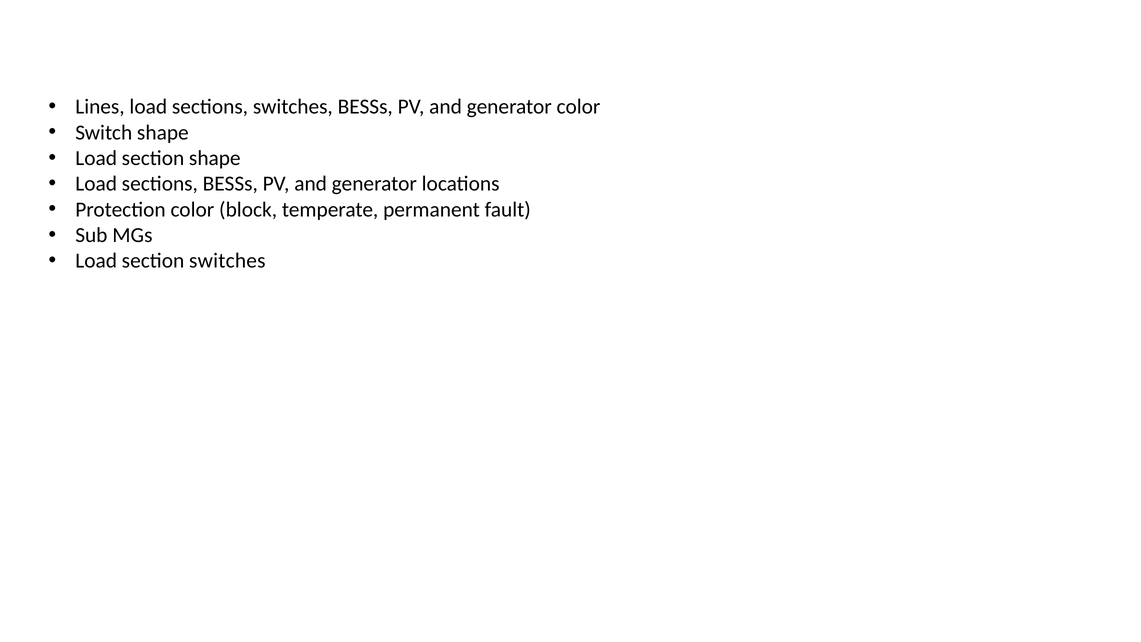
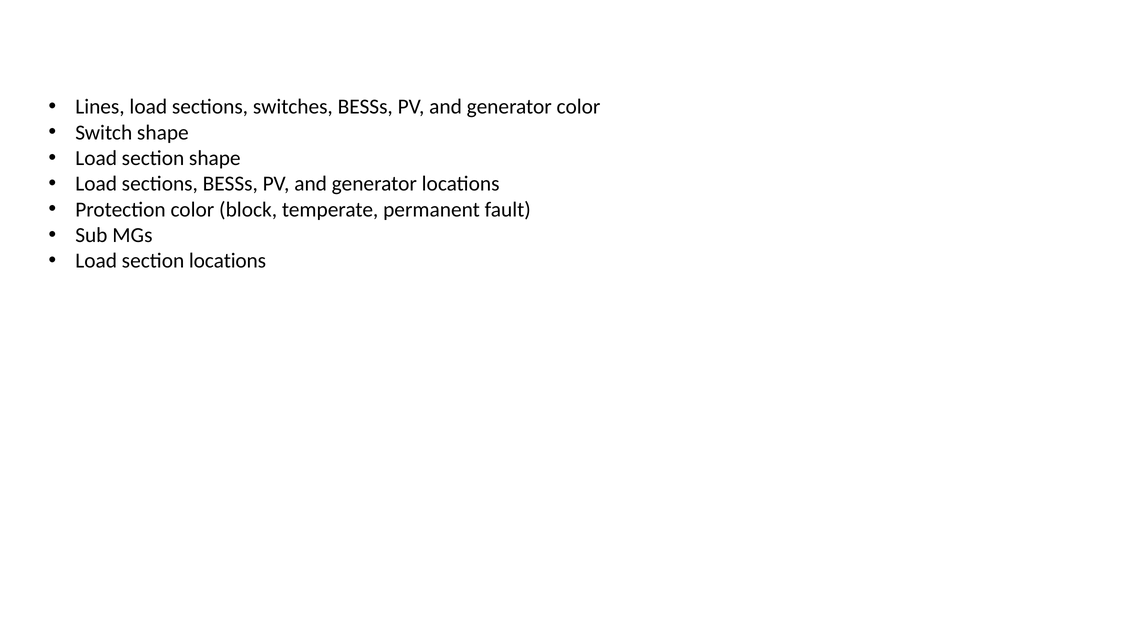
section switches: switches -> locations
